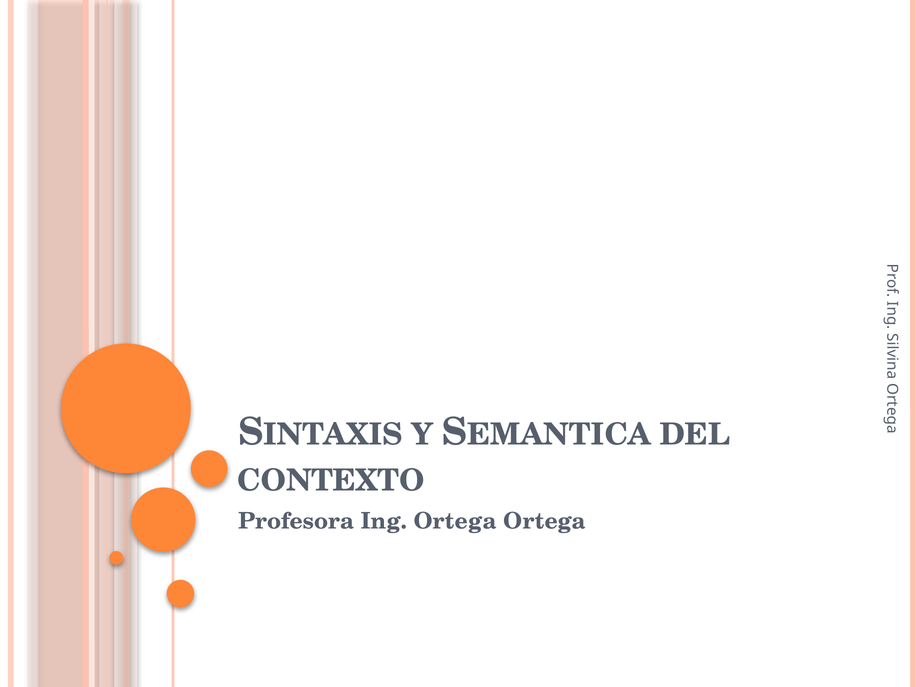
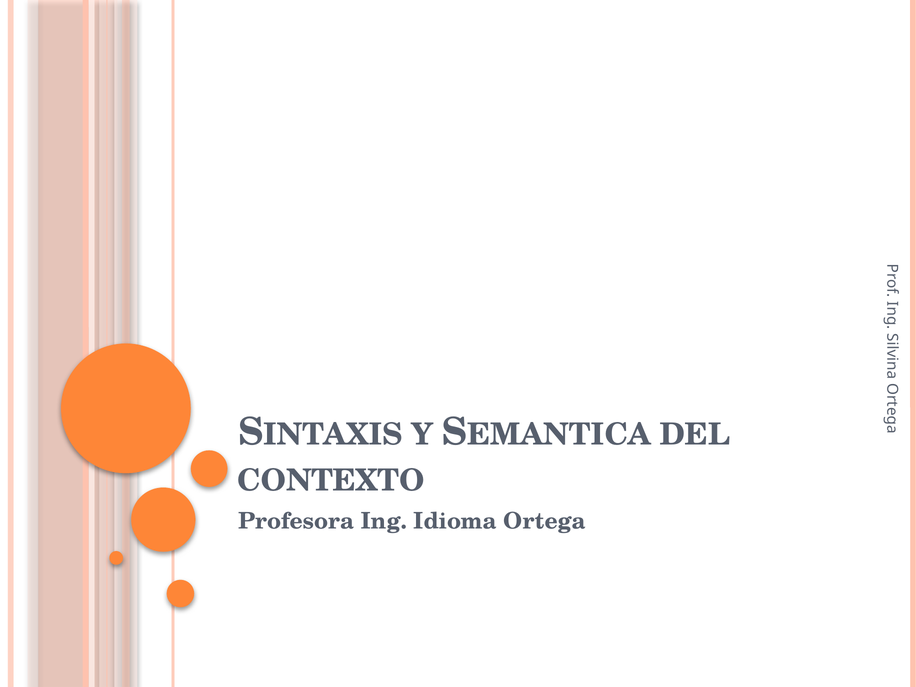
Ing Ortega: Ortega -> Idioma
